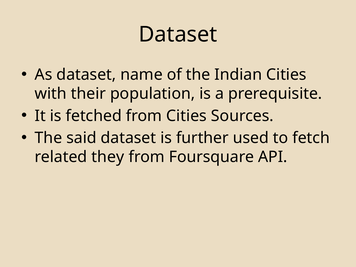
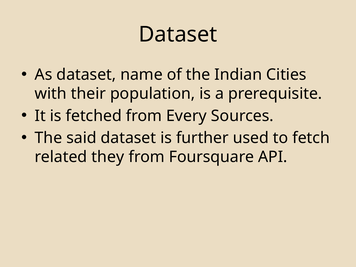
from Cities: Cities -> Every
